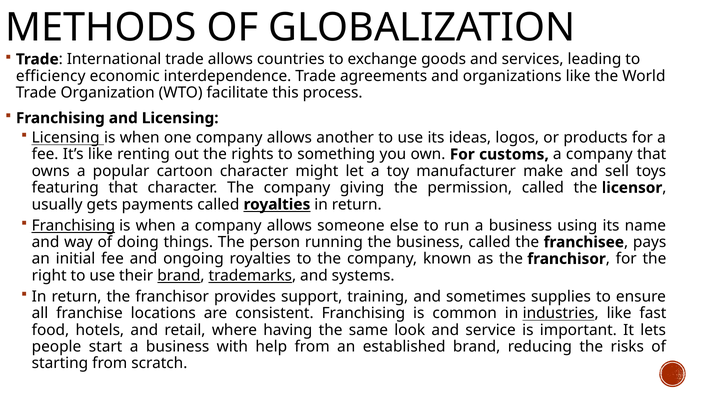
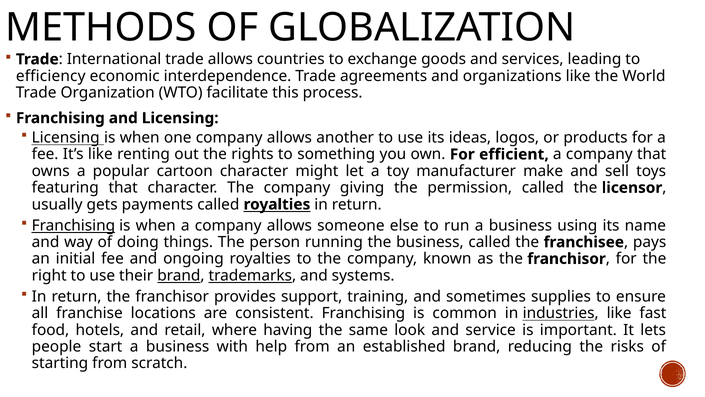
customs: customs -> efficient
